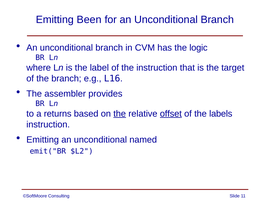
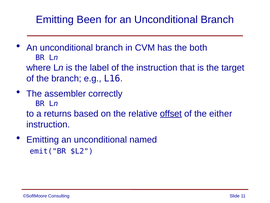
logic: logic -> both
provides: provides -> correctly
the at (120, 113) underline: present -> none
labels: labels -> either
